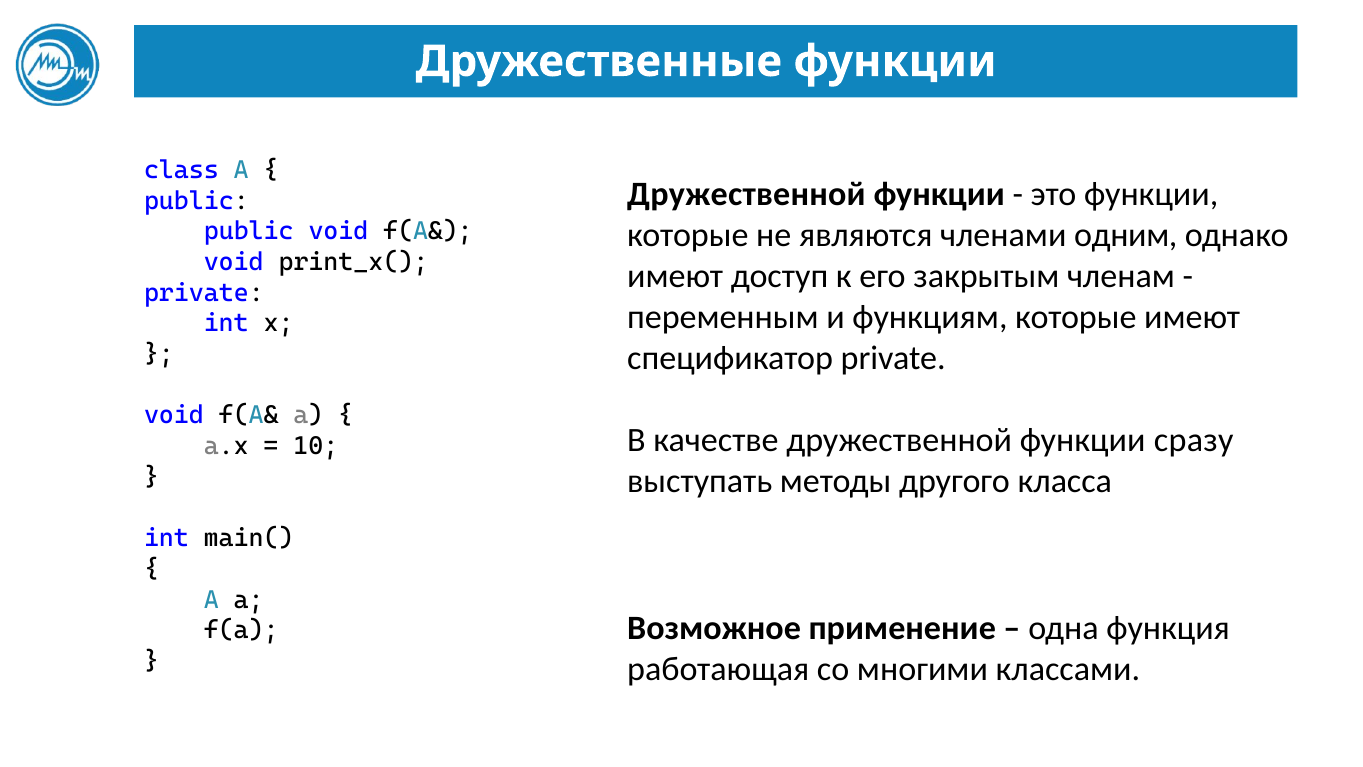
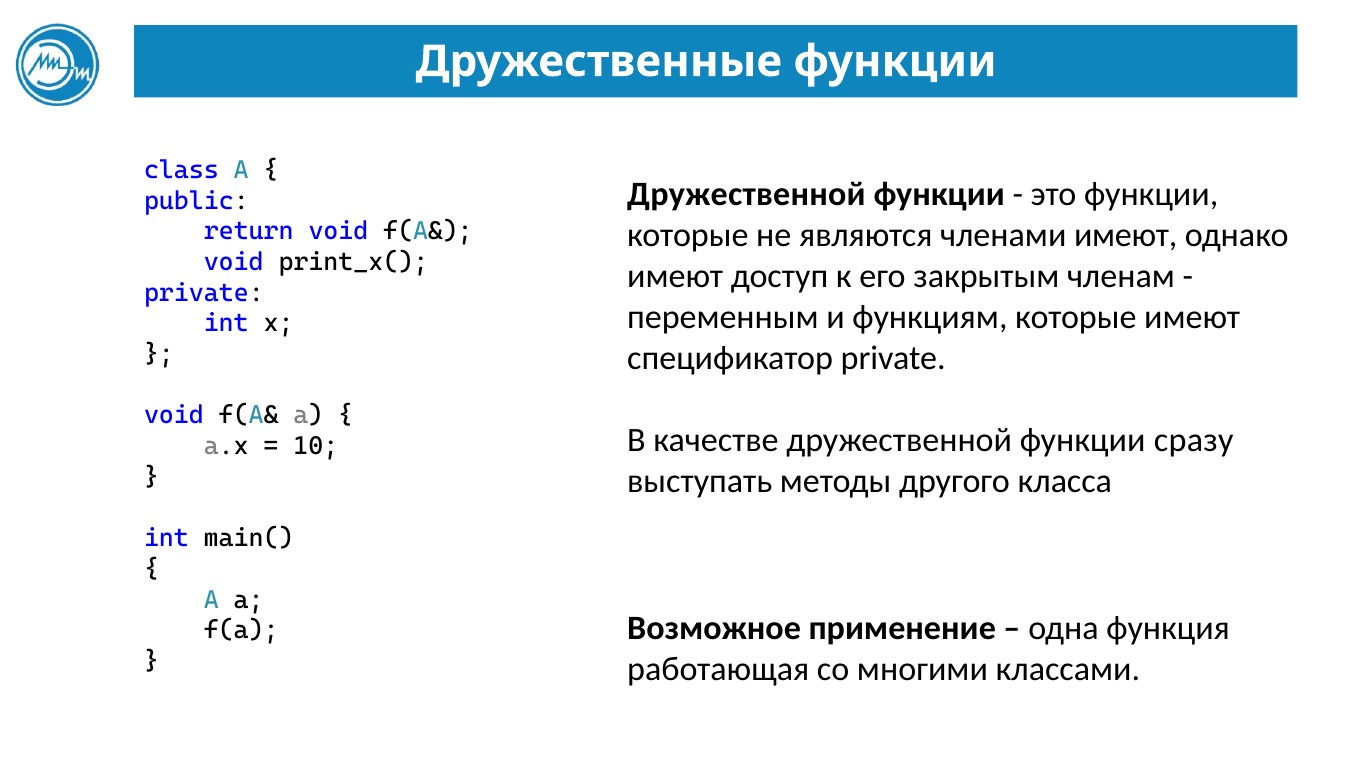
public at (249, 231): public -> return
членами одним: одним -> имеют
